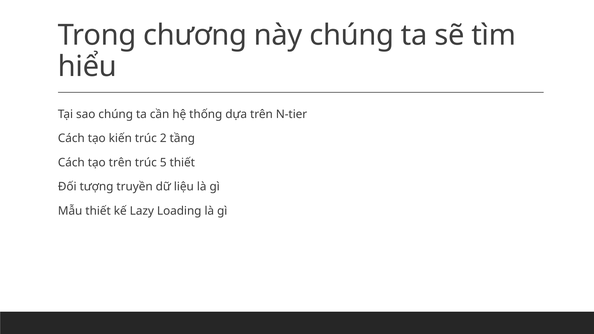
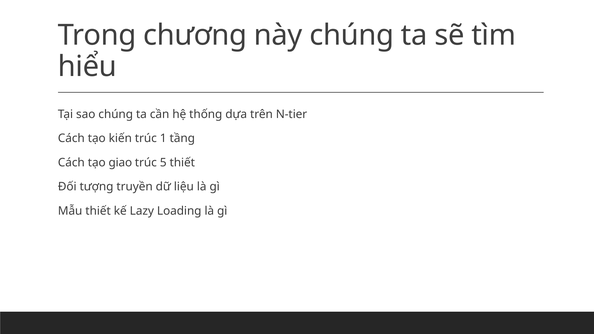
2: 2 -> 1
tạo trên: trên -> giao
